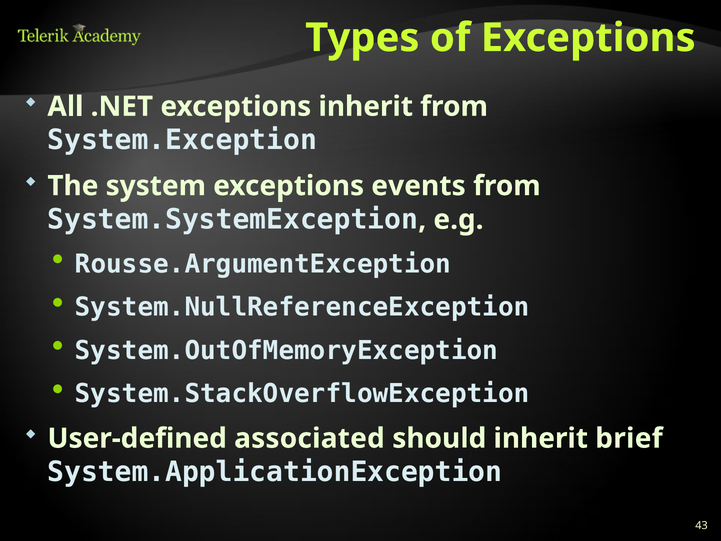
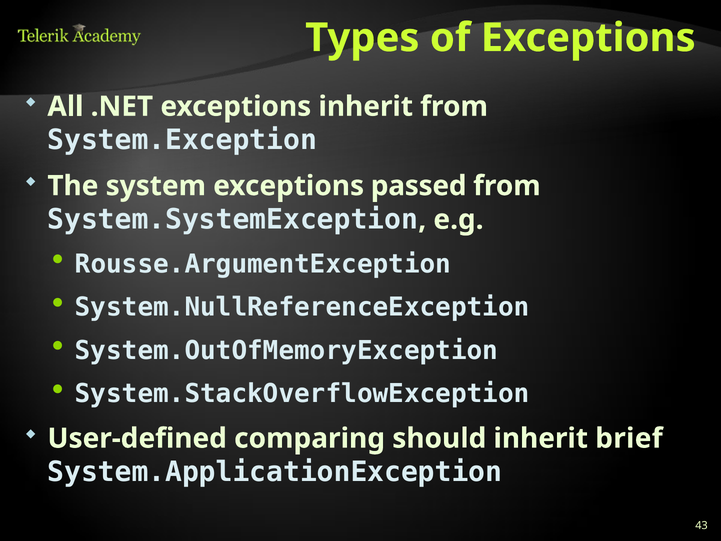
events: events -> passed
associated: associated -> comparing
